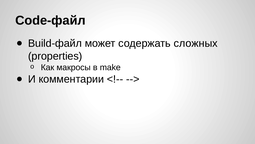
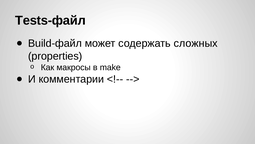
Code-файл: Code-файл -> Tests-файл
